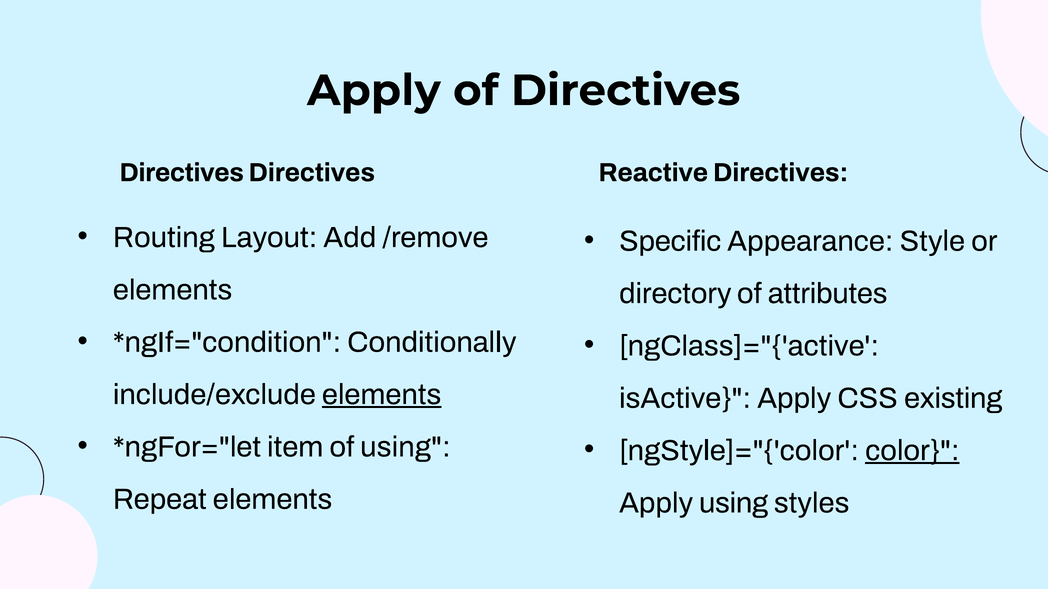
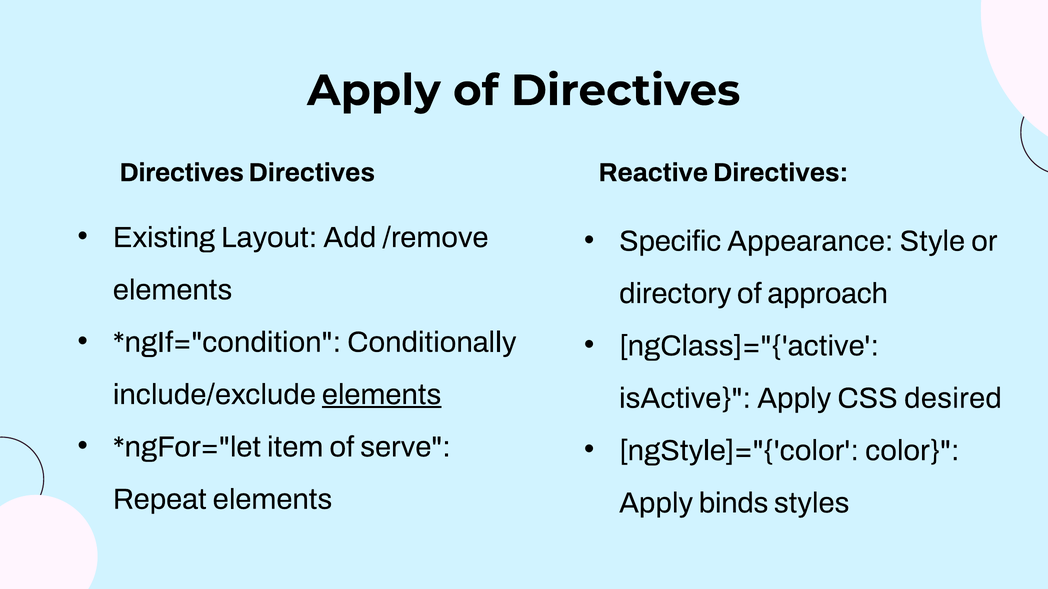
Routing: Routing -> Existing
attributes: attributes -> approach
existing: existing -> desired
of using: using -> serve
color underline: present -> none
Apply using: using -> binds
